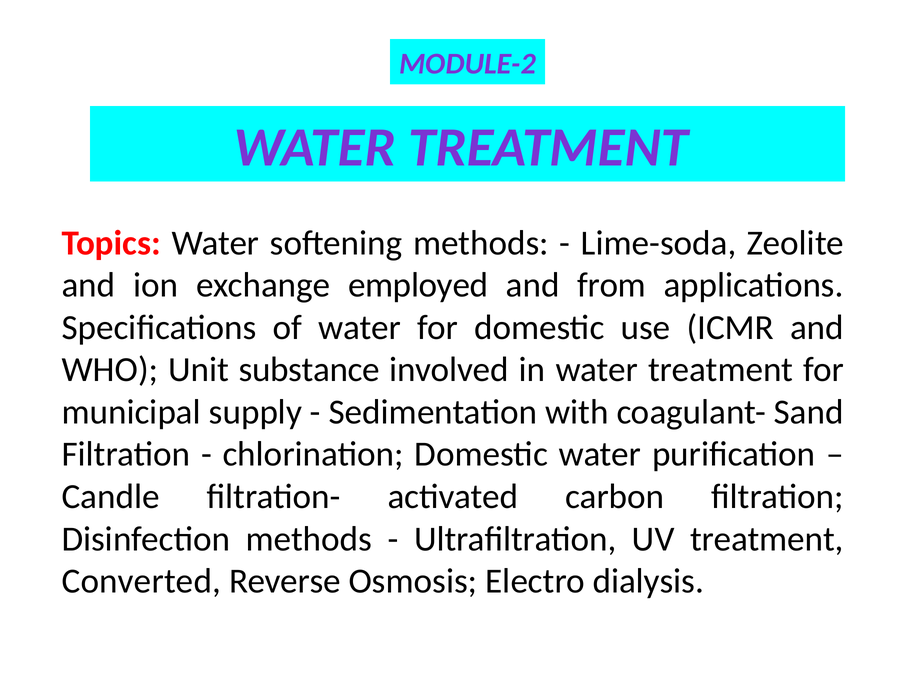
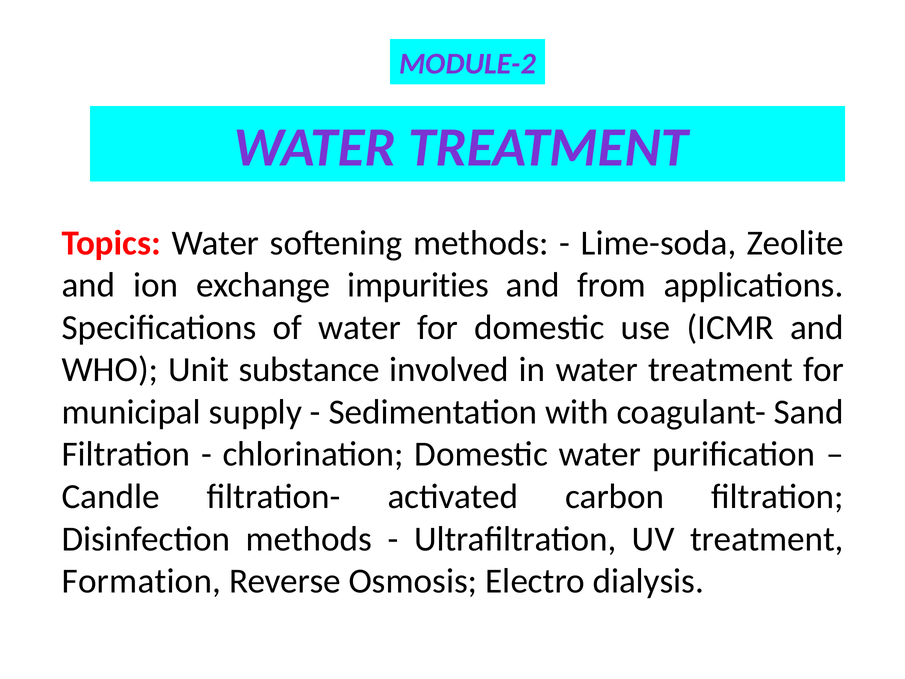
employed: employed -> impurities
Converted: Converted -> Formation
